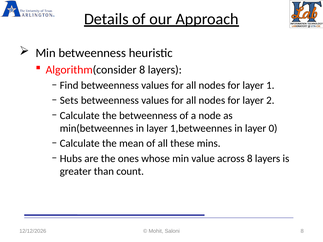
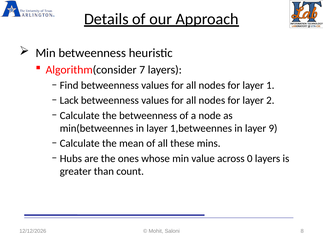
Algorithm(consider 8: 8 -> 7
Sets: Sets -> Lack
0: 0 -> 9
across 8: 8 -> 0
